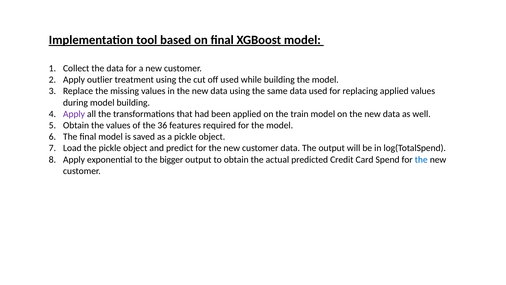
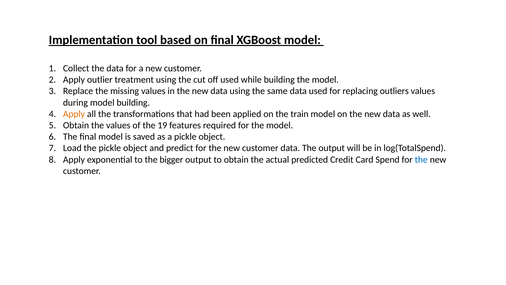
replacing applied: applied -> outliers
Apply at (74, 114) colour: purple -> orange
36: 36 -> 19
